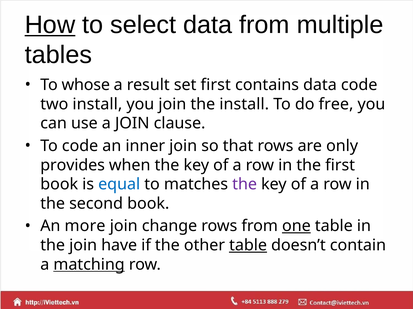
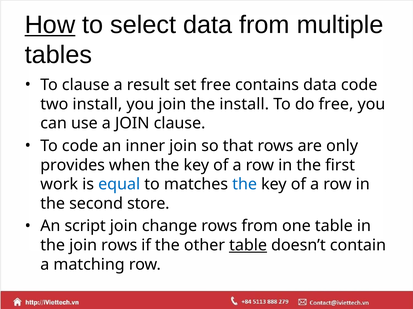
To whose: whose -> clause
set first: first -> free
book at (59, 185): book -> work
the at (245, 185) colour: purple -> blue
second book: book -> store
more: more -> script
one underline: present -> none
join have: have -> rows
matching underline: present -> none
